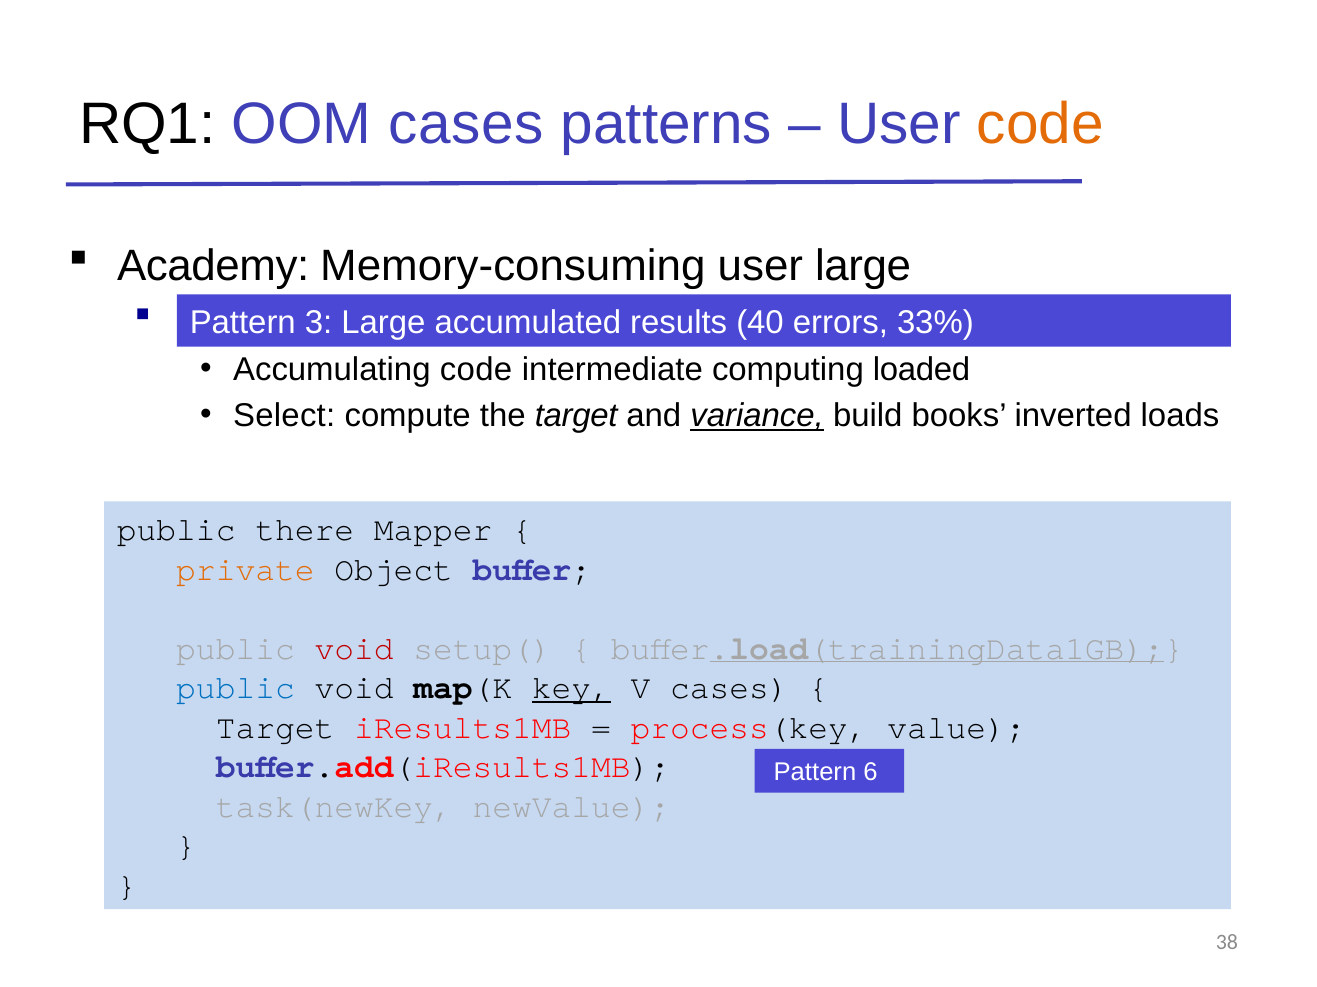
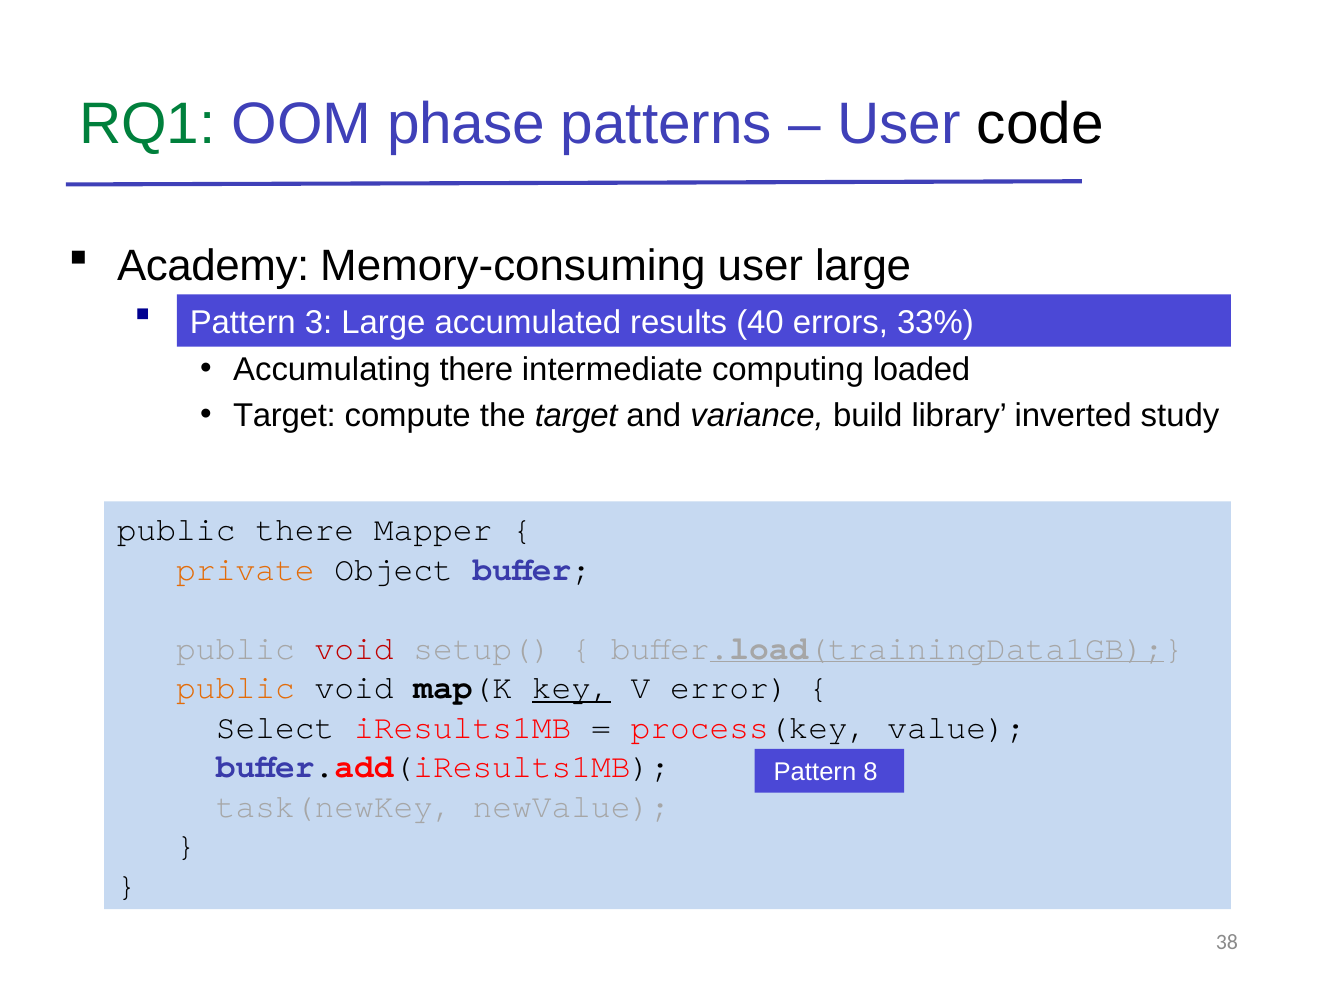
RQ1 colour: black -> green
OOM cases: cases -> phase
code at (1040, 125) colour: orange -> black
Accumulating code: code -> there
Select at (284, 416): Select -> Target
variance underline: present -> none
books: books -> library
loads: loads -> study
public at (236, 688) colour: blue -> orange
V cases: cases -> error
Target at (275, 728): Target -> Select
6: 6 -> 8
